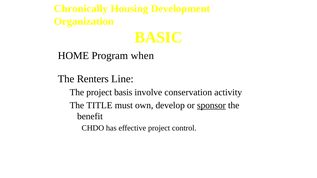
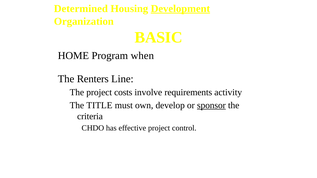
Chronically: Chronically -> Determined
Development underline: none -> present
basis: basis -> costs
conservation: conservation -> requirements
benefit: benefit -> criteria
